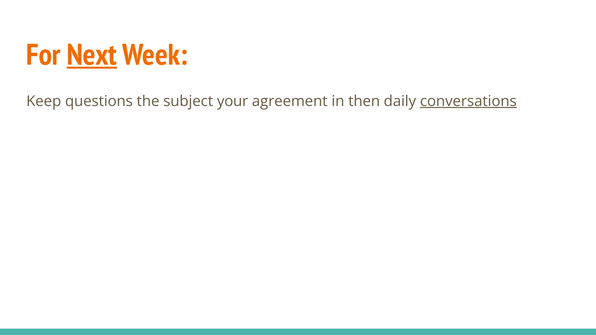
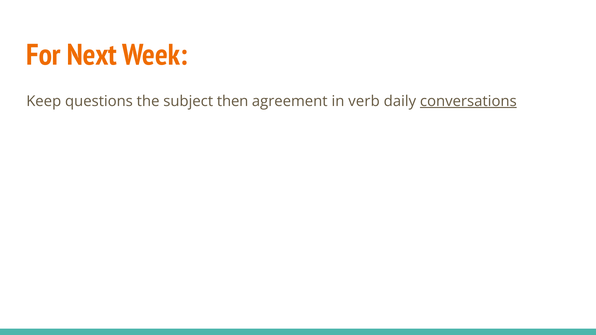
Next underline: present -> none
your: your -> then
then: then -> verb
